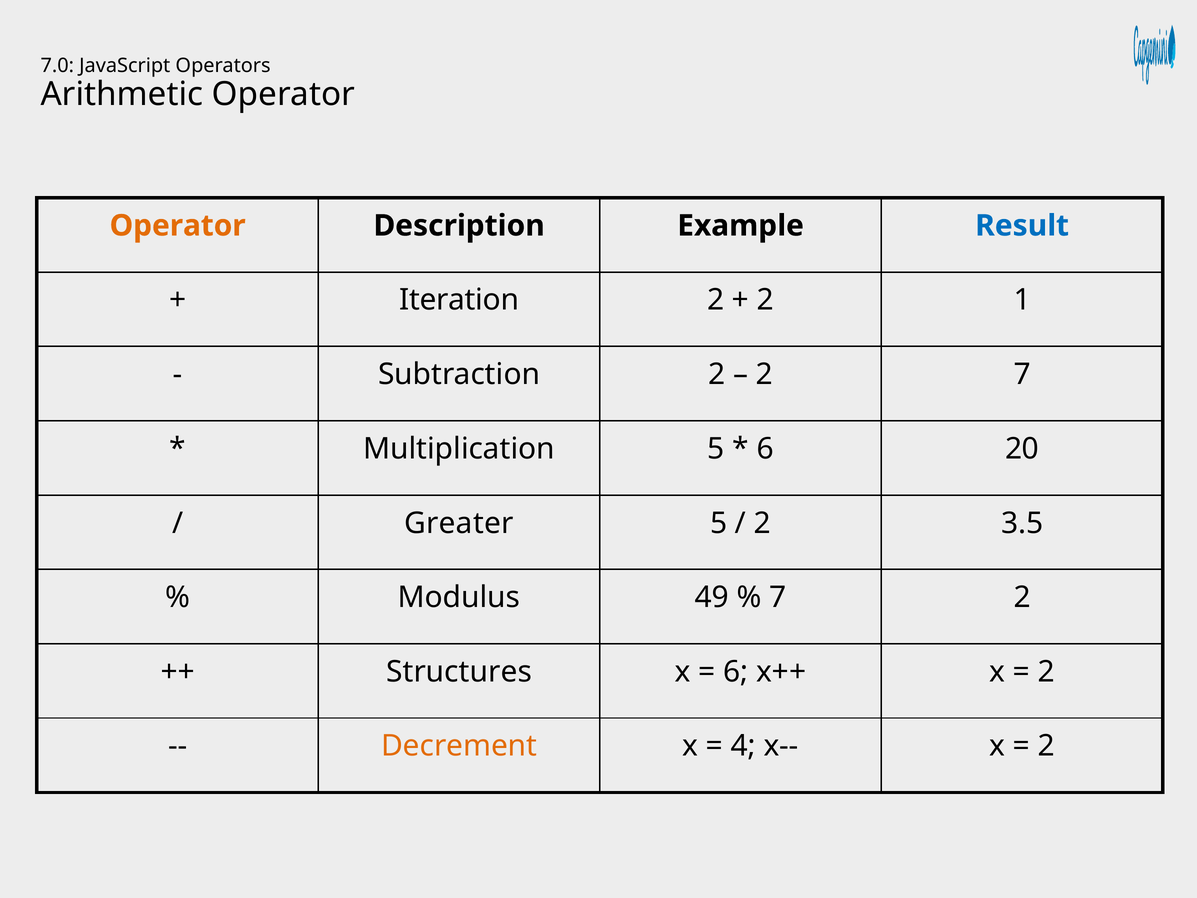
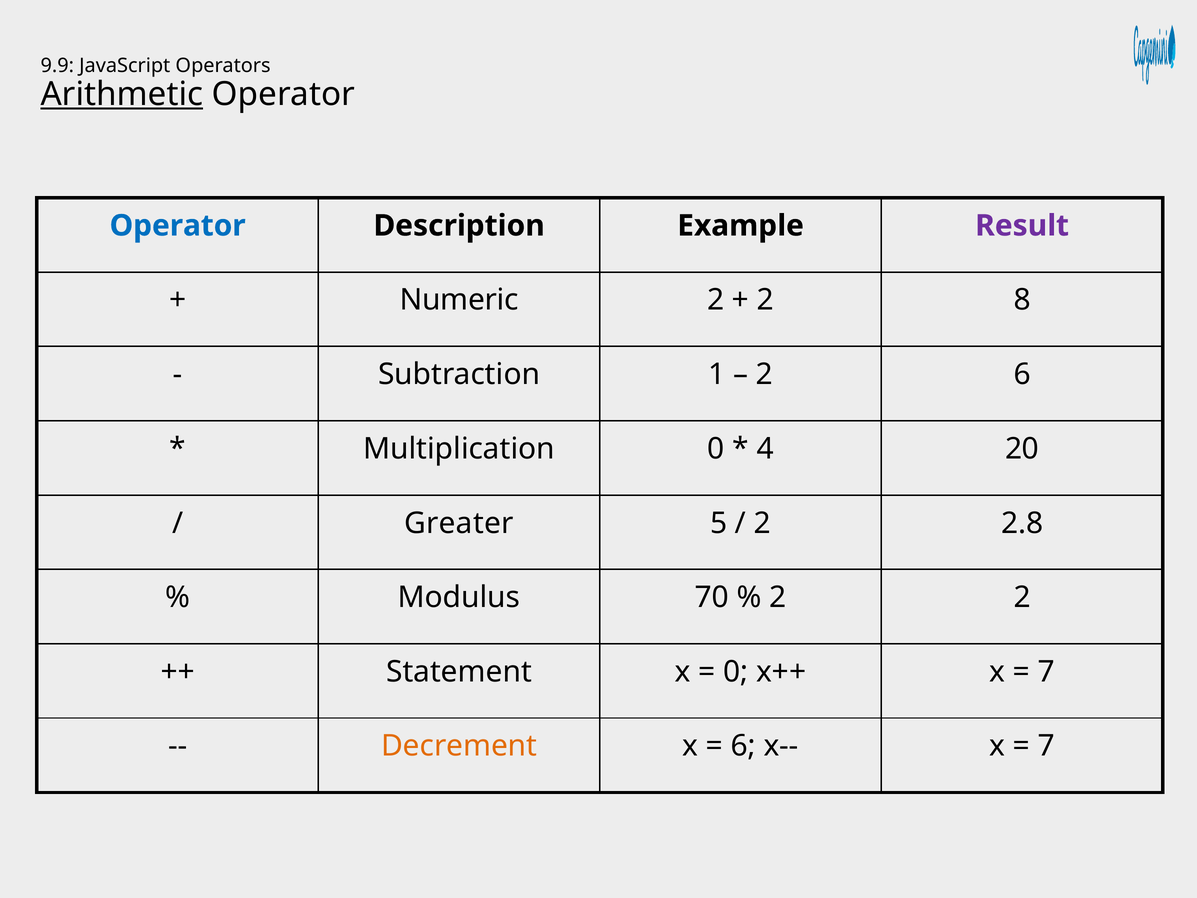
7.0: 7.0 -> 9.9
Arithmetic underline: none -> present
Operator at (178, 226) colour: orange -> blue
Result colour: blue -> purple
Iteration: Iteration -> Numeric
1: 1 -> 8
Subtraction 2: 2 -> 1
2 7: 7 -> 6
Multiplication 5: 5 -> 0
6 at (765, 449): 6 -> 4
3.5: 3.5 -> 2.8
49: 49 -> 70
7 at (778, 597): 7 -> 2
Structures: Structures -> Statement
6 at (736, 672): 6 -> 0
2 at (1046, 672): 2 -> 7
4 at (743, 746): 4 -> 6
2 at (1046, 746): 2 -> 7
